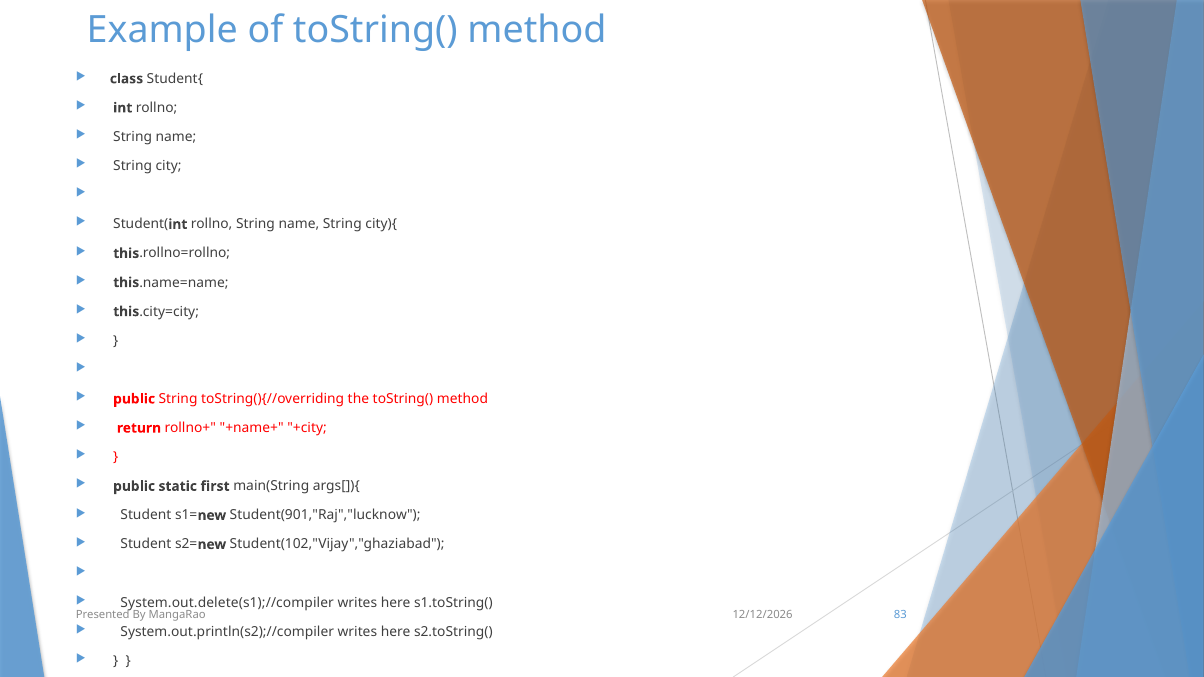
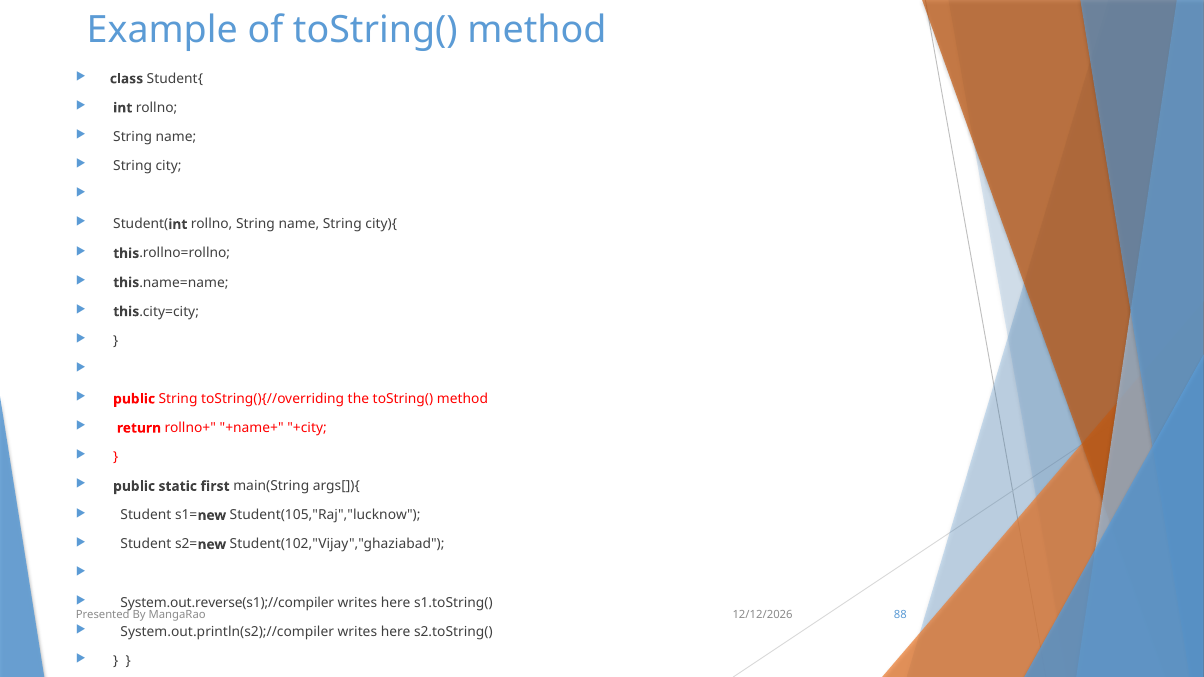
Student(901,"Raj","lucknow: Student(901,"Raj","lucknow -> Student(105,"Raj","lucknow
System.out.delete(s1);//compiler: System.out.delete(s1);//compiler -> System.out.reverse(s1);//compiler
83: 83 -> 88
